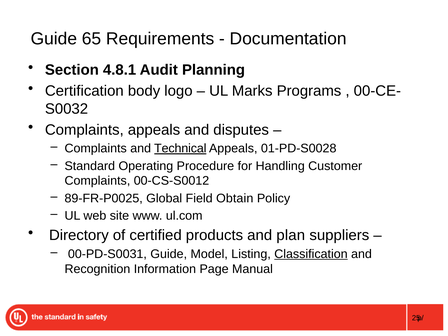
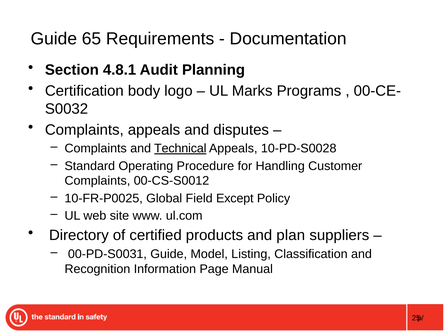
01-PD-S0028: 01-PD-S0028 -> 10-PD-S0028
89-FR-P0025: 89-FR-P0025 -> 10-FR-P0025
Obtain: Obtain -> Except
Classification underline: present -> none
